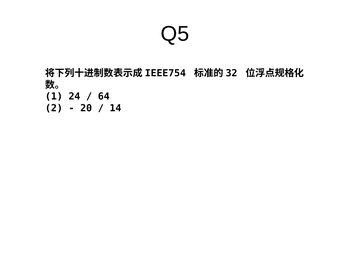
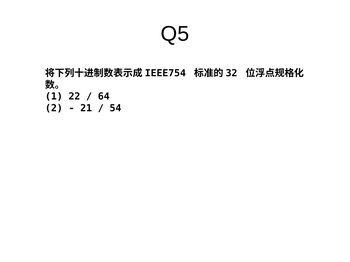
24: 24 -> 22
20: 20 -> 21
14: 14 -> 54
